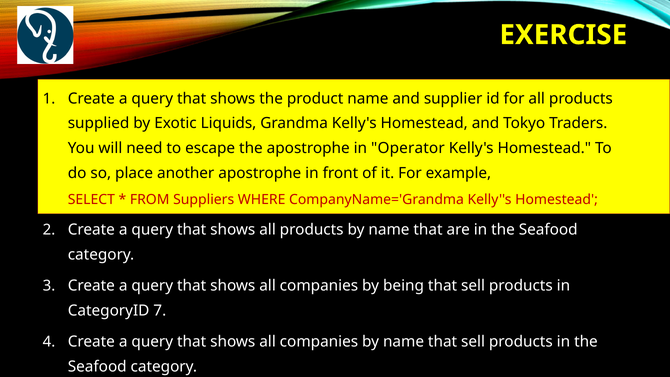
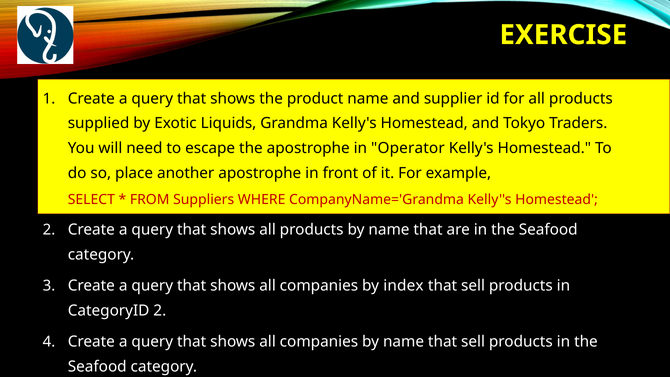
being: being -> index
CategoryID 7: 7 -> 2
